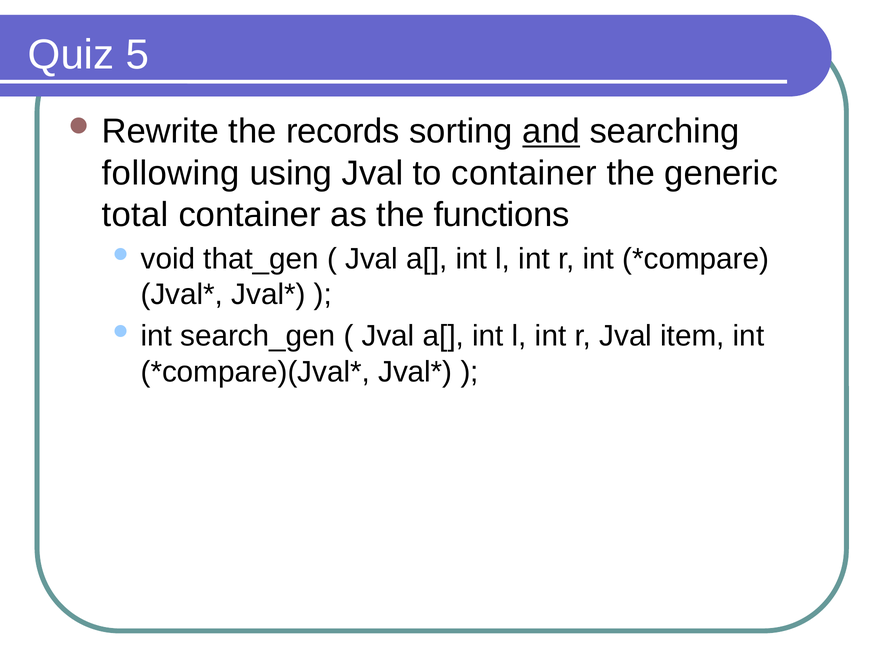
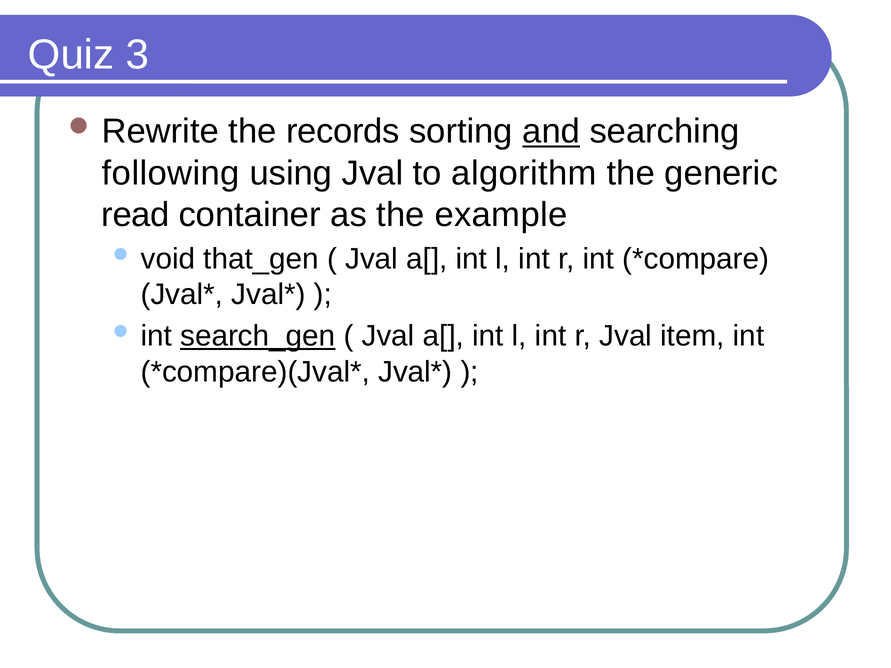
5: 5 -> 3
to container: container -> algorithm
total: total -> read
functions: functions -> example
search_gen underline: none -> present
